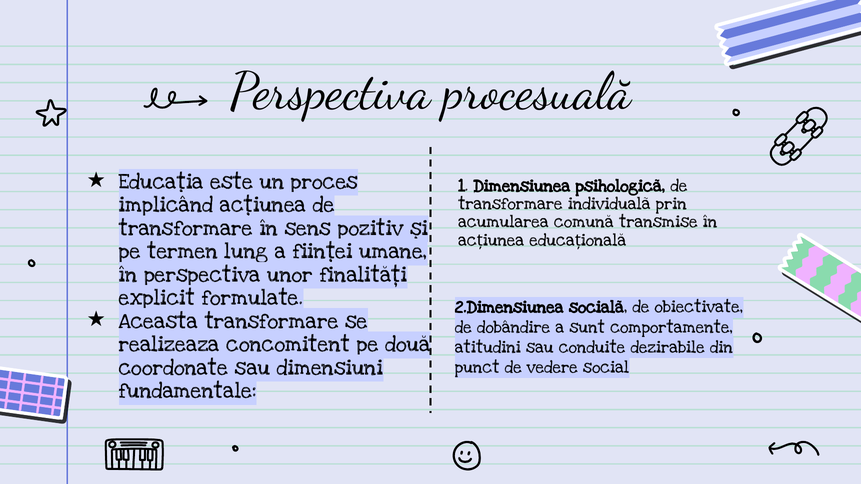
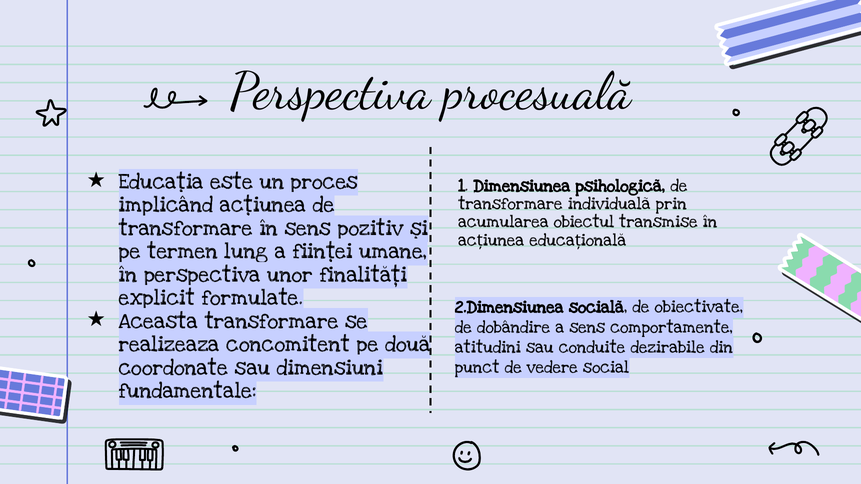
comună: comună -> obiectul
a sunt: sunt -> sens
